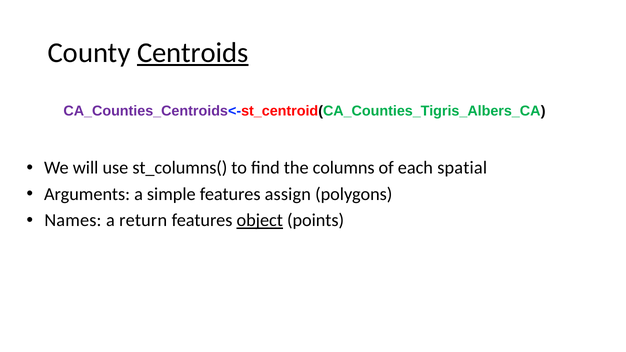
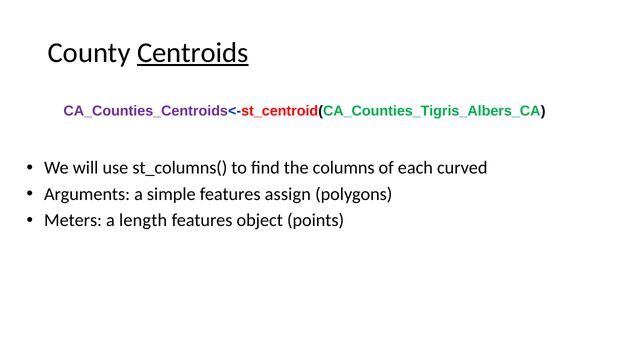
spatial: spatial -> curved
Names: Names -> Meters
return: return -> length
object underline: present -> none
